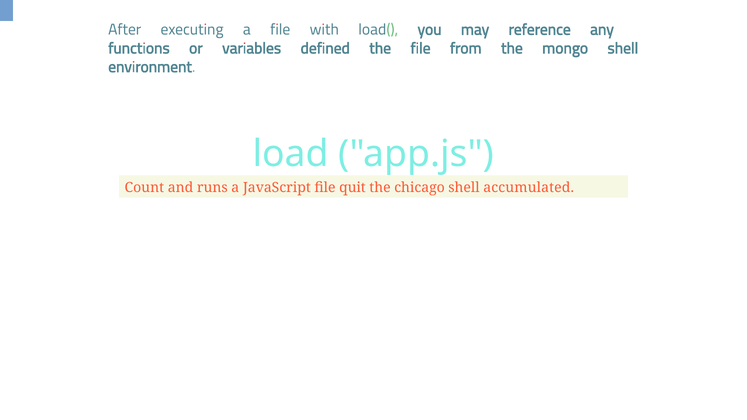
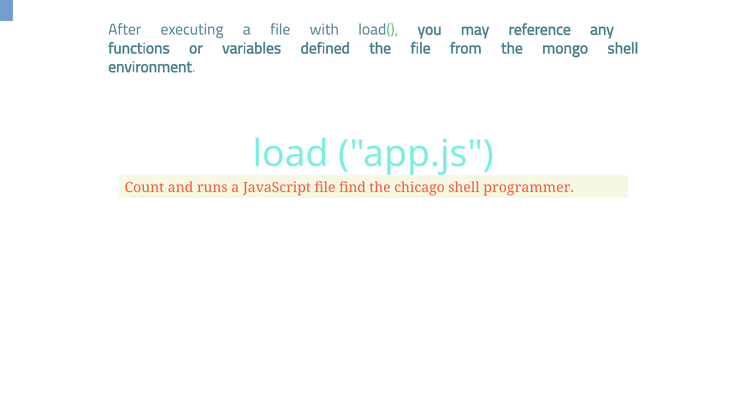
quit: quit -> find
accumulated: accumulated -> programmer
